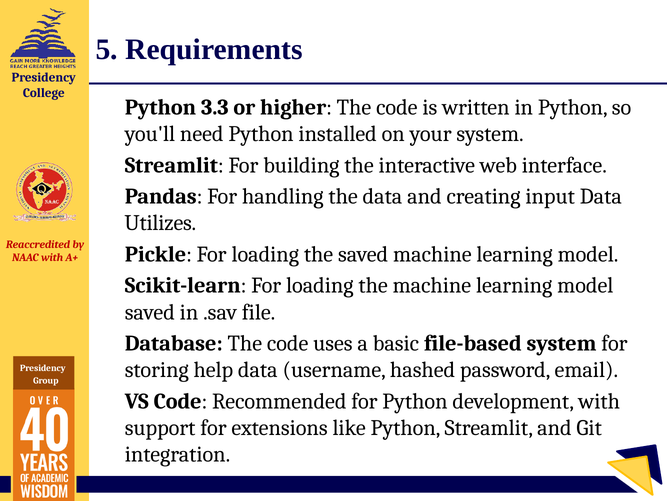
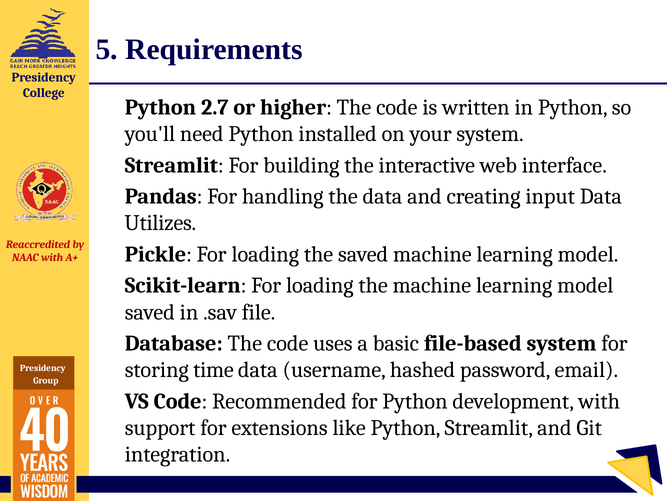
3.3: 3.3 -> 2.7
help: help -> time
